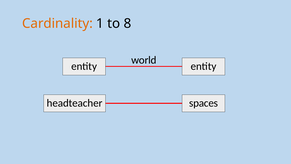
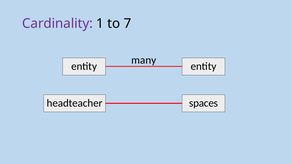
Cardinality colour: orange -> purple
8: 8 -> 7
world: world -> many
